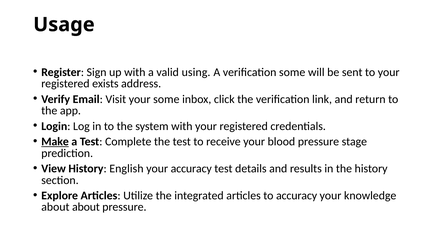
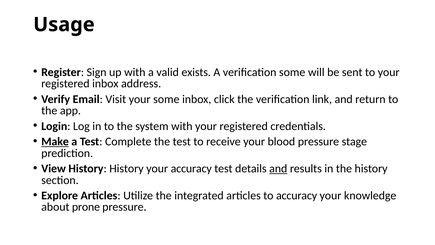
using: using -> exists
registered exists: exists -> inbox
History English: English -> History
and at (278, 168) underline: none -> present
about about: about -> prone
